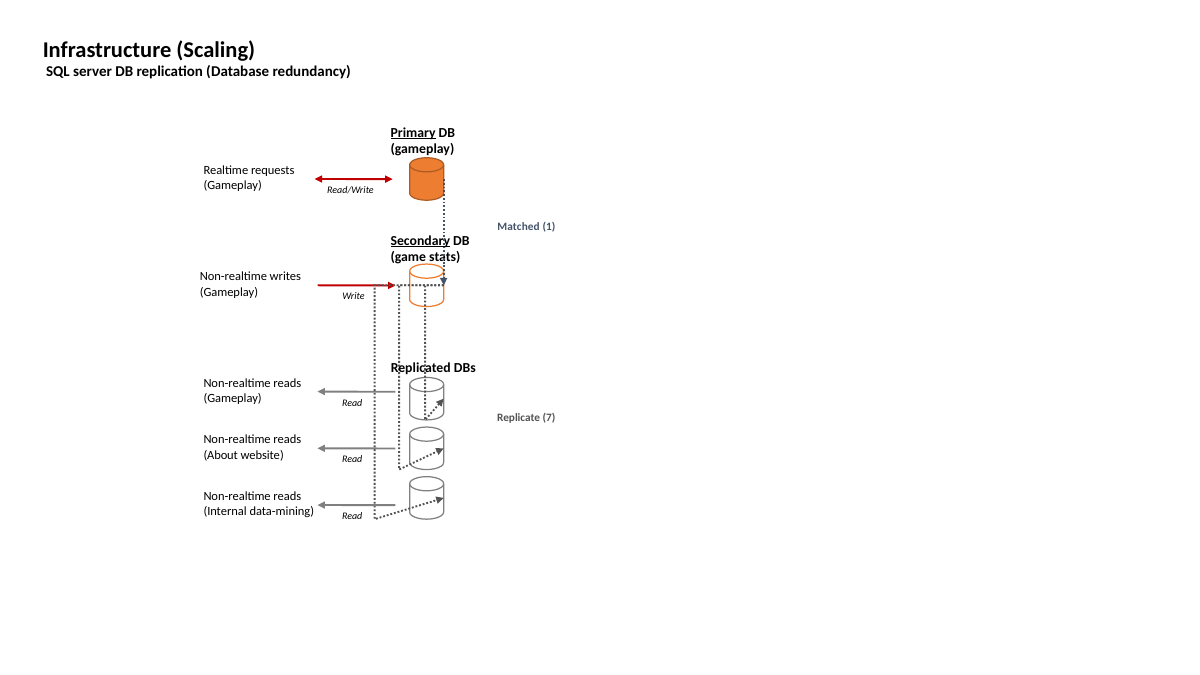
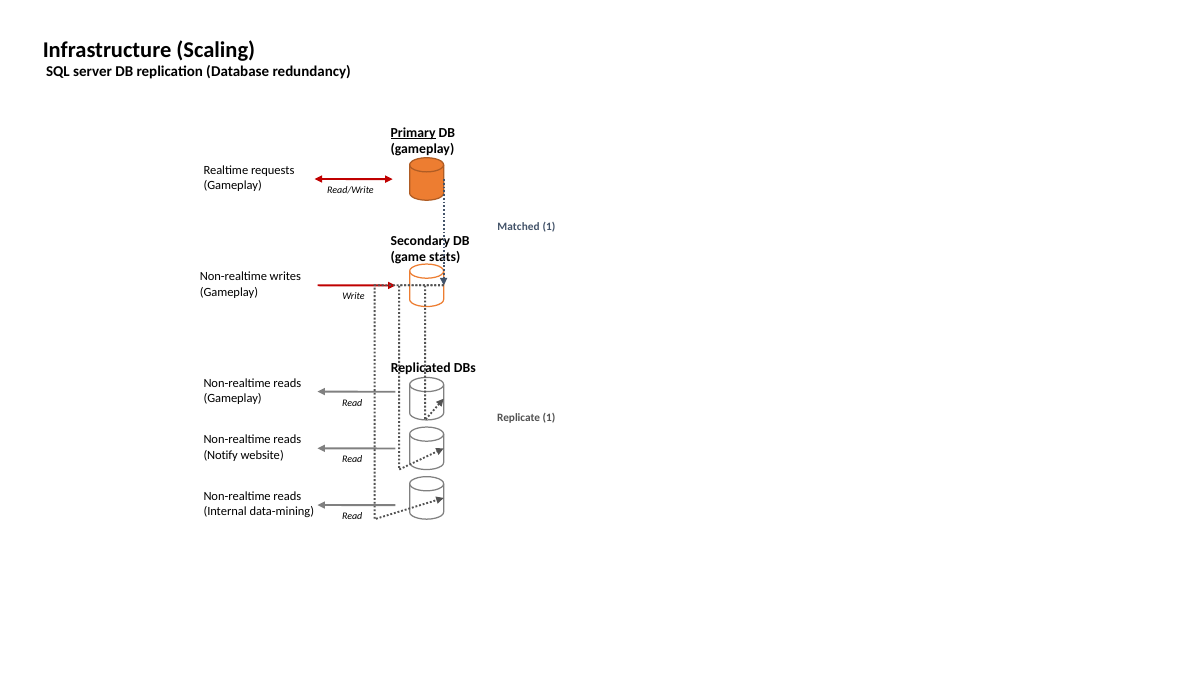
Secondary underline: present -> none
Replicate 7: 7 -> 1
About: About -> Notify
